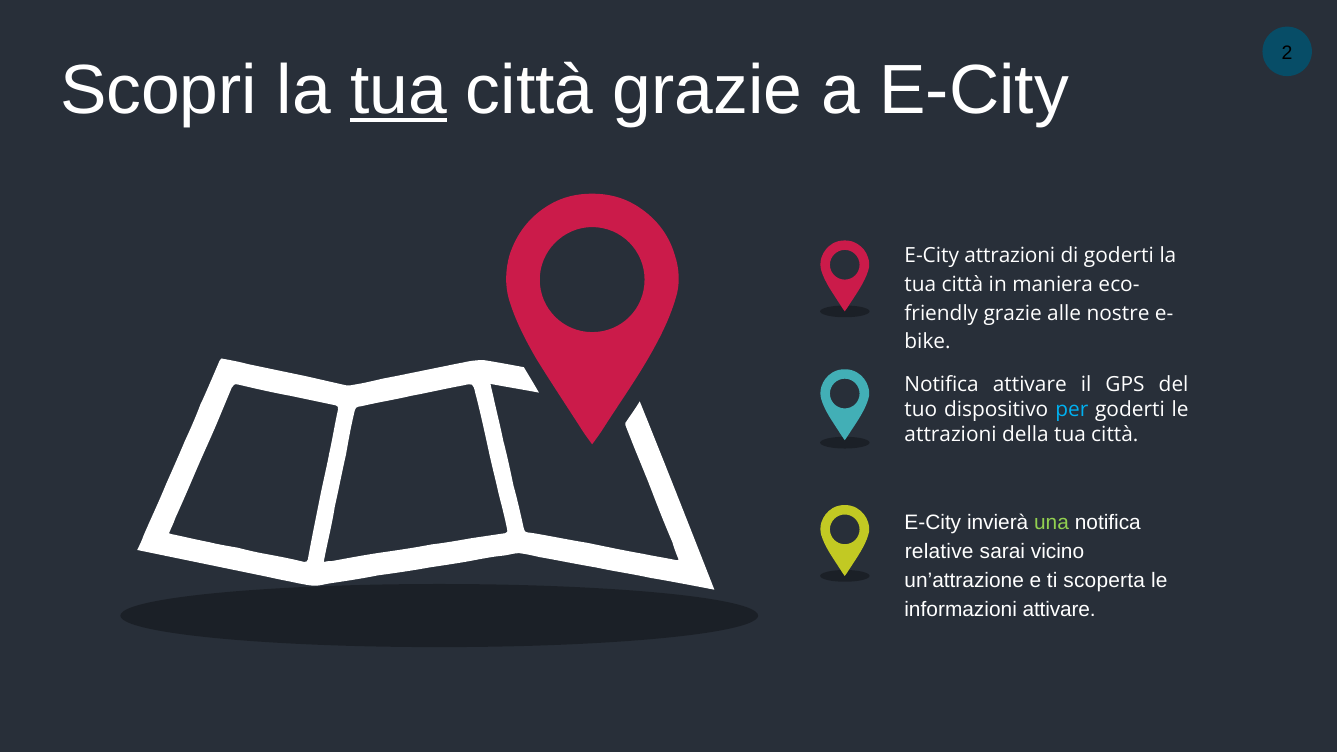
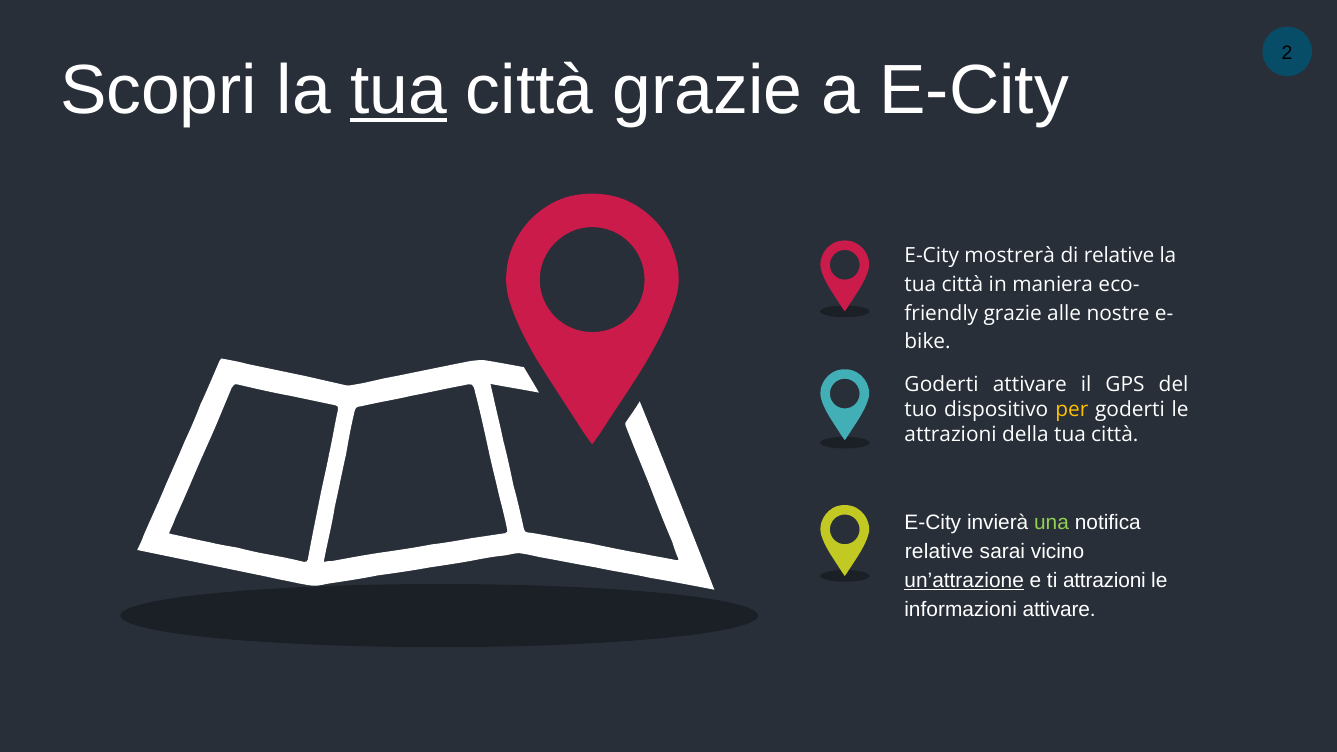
E-City attrazioni: attrazioni -> mostrerà
di goderti: goderti -> relative
Notifica at (942, 384): Notifica -> Goderti
per colour: light blue -> yellow
un’attrazione underline: none -> present
ti scoperta: scoperta -> attrazioni
